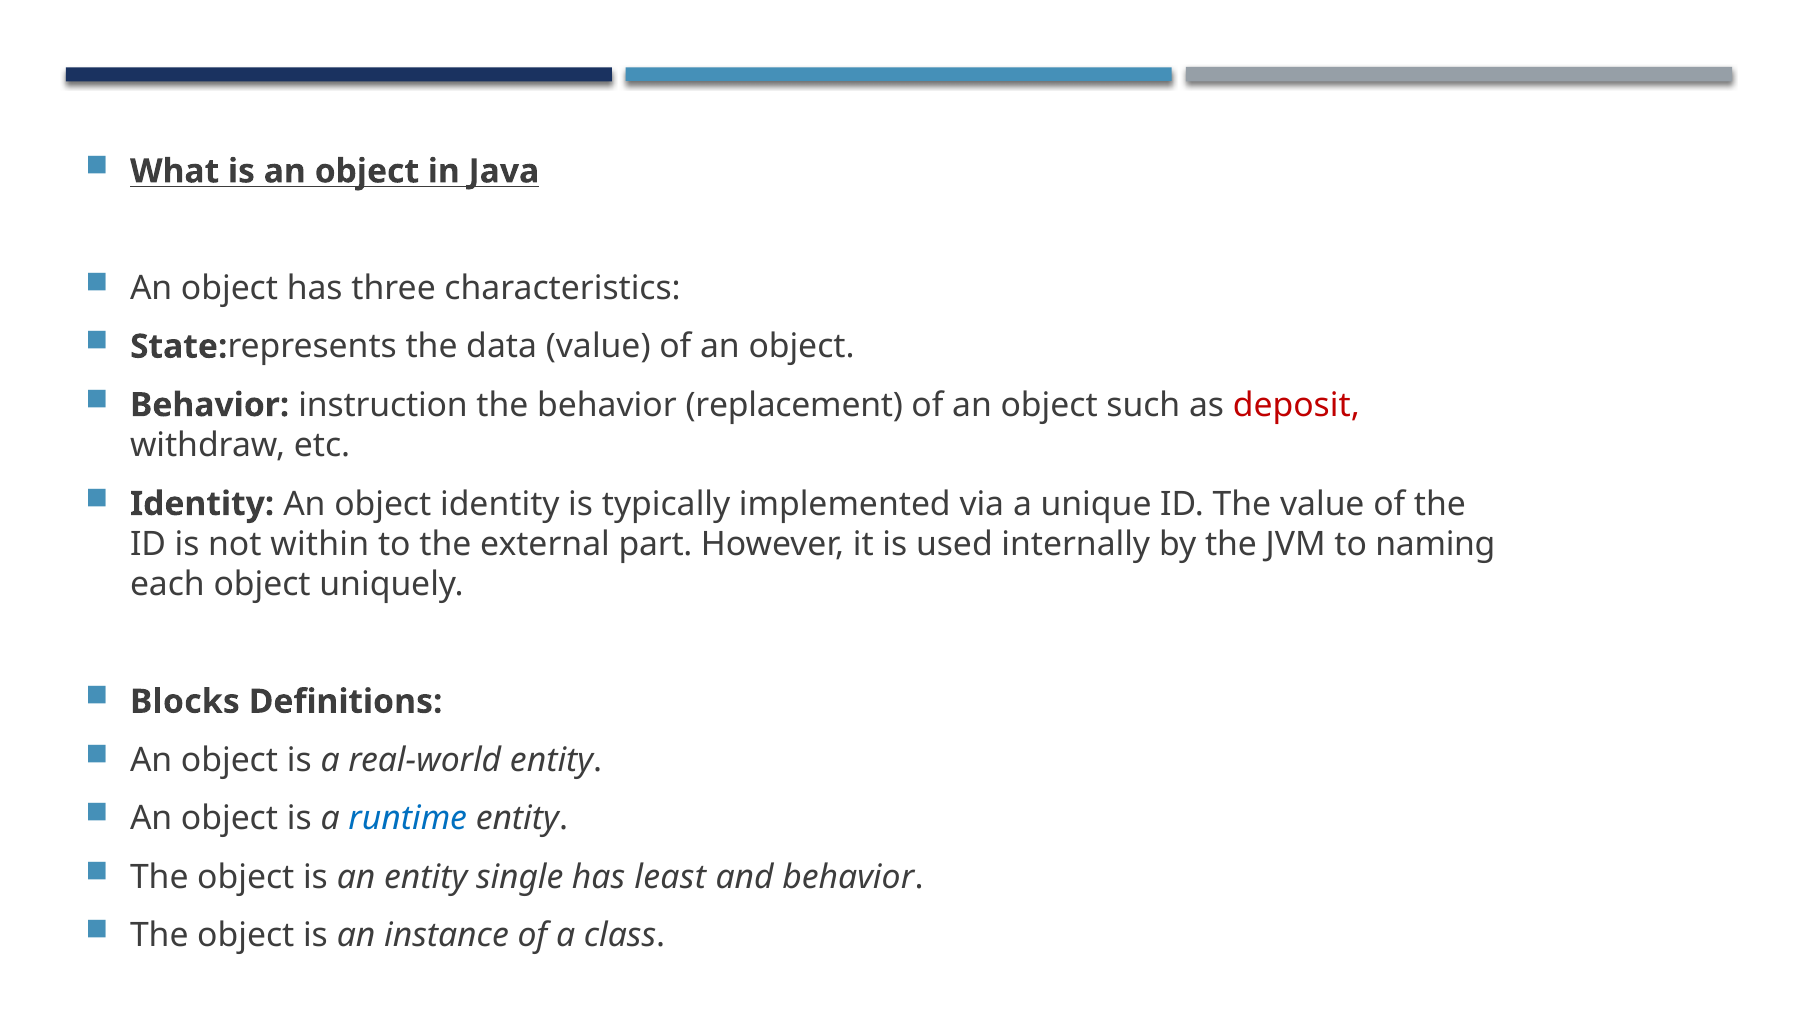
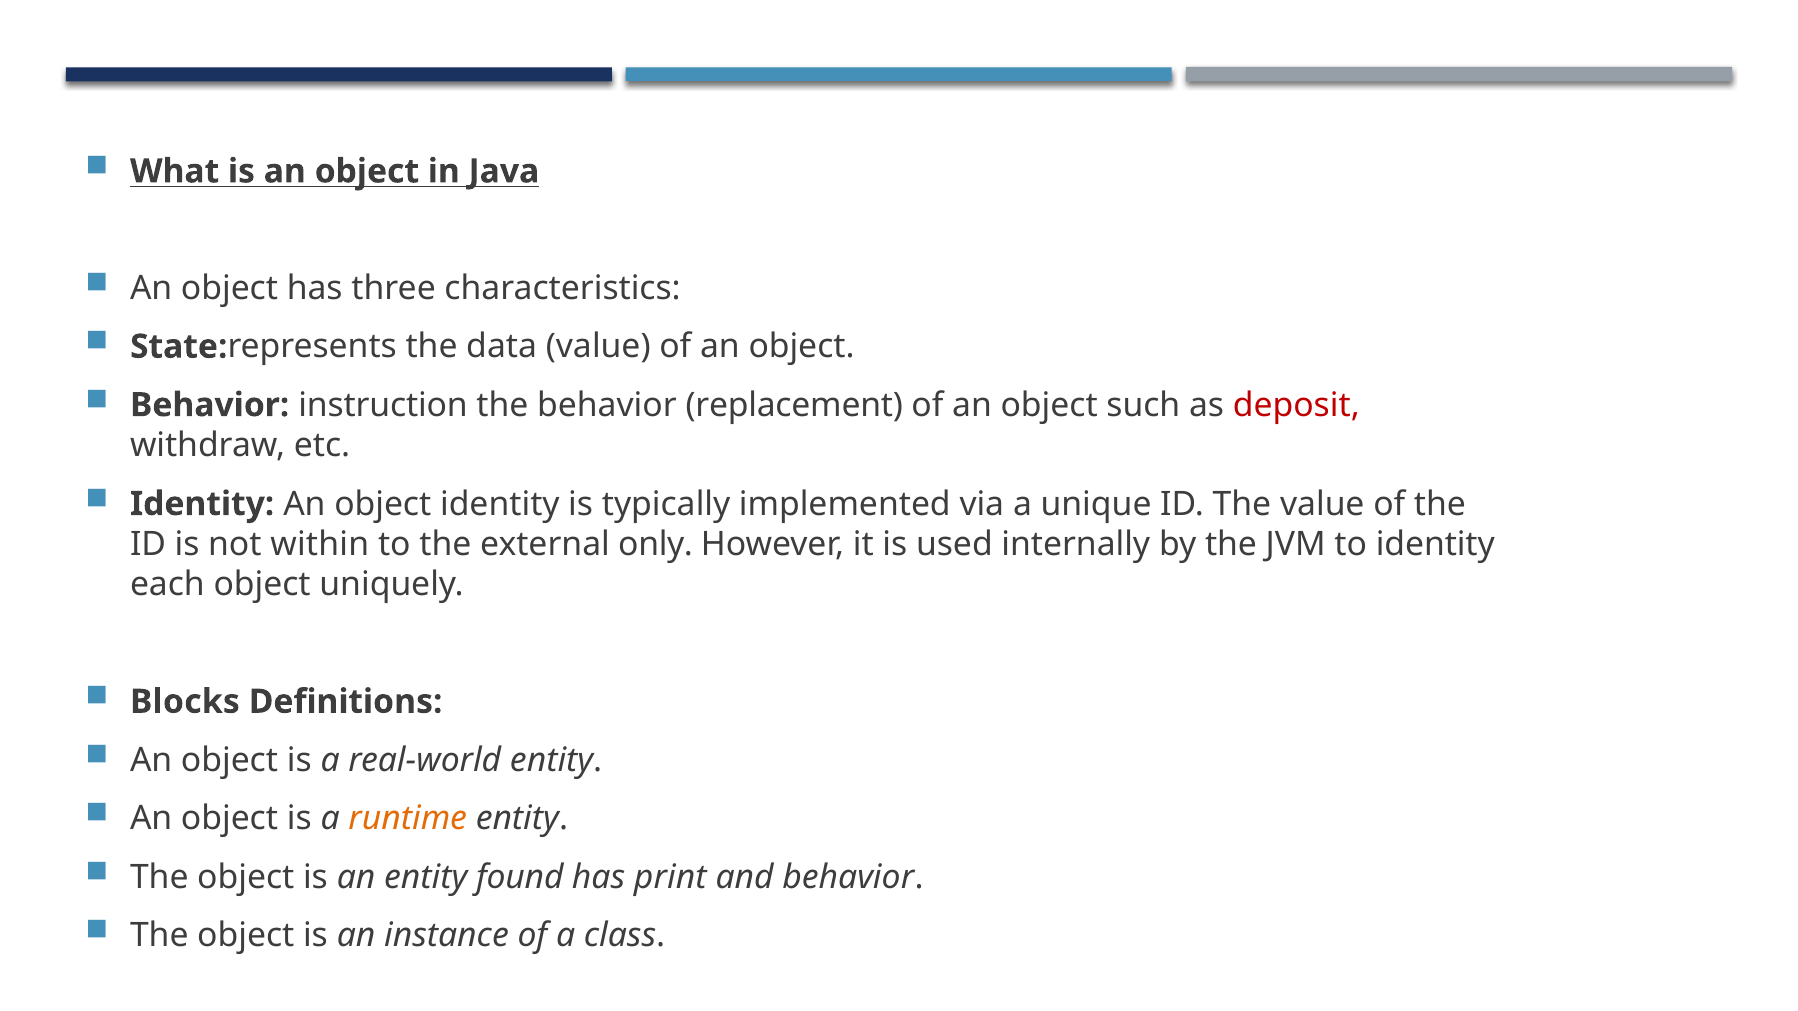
part: part -> only
to naming: naming -> identity
runtime colour: blue -> orange
single: single -> found
least: least -> print
